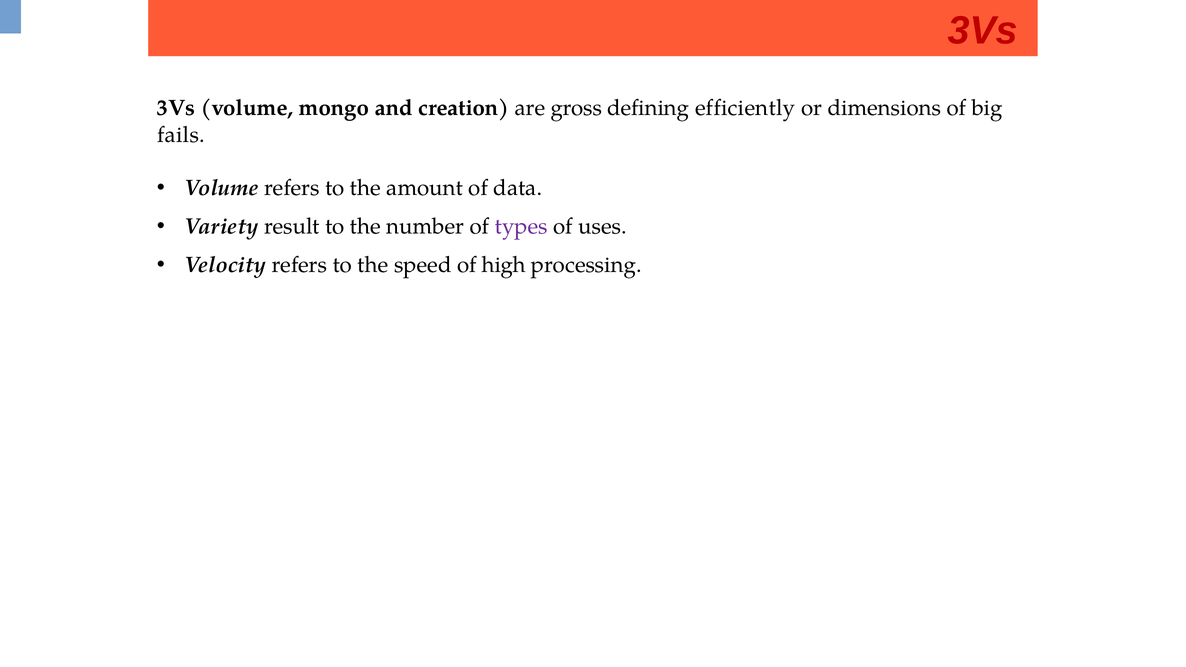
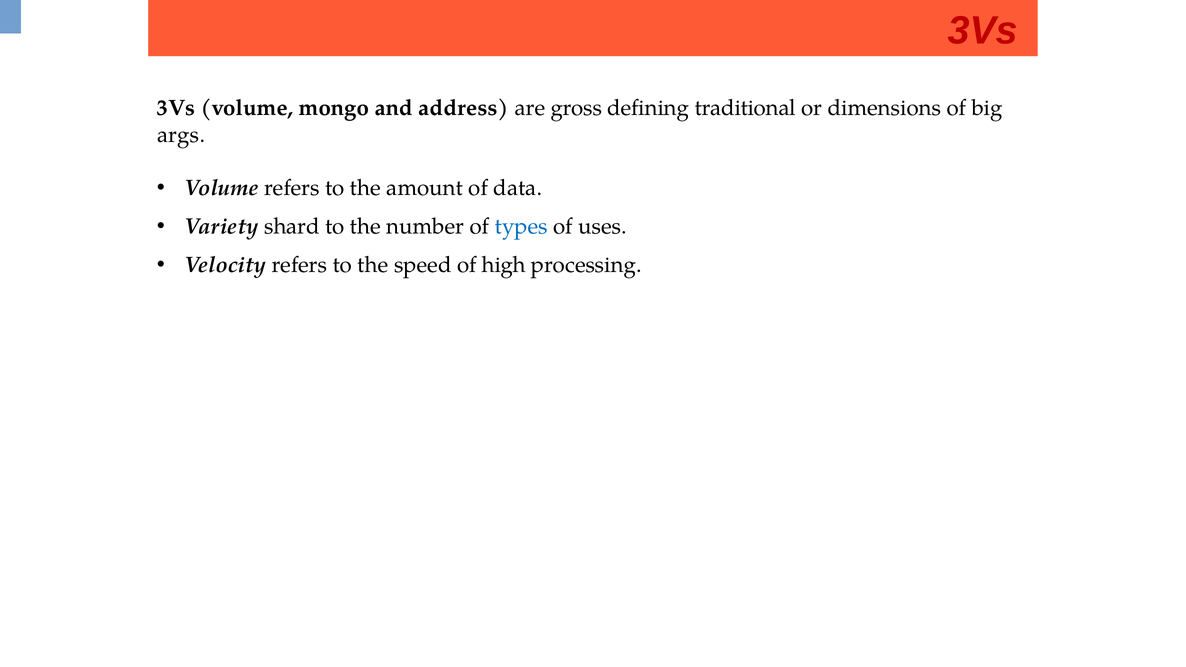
creation: creation -> address
efficiently: efficiently -> traditional
fails: fails -> args
result: result -> shard
types colour: purple -> blue
